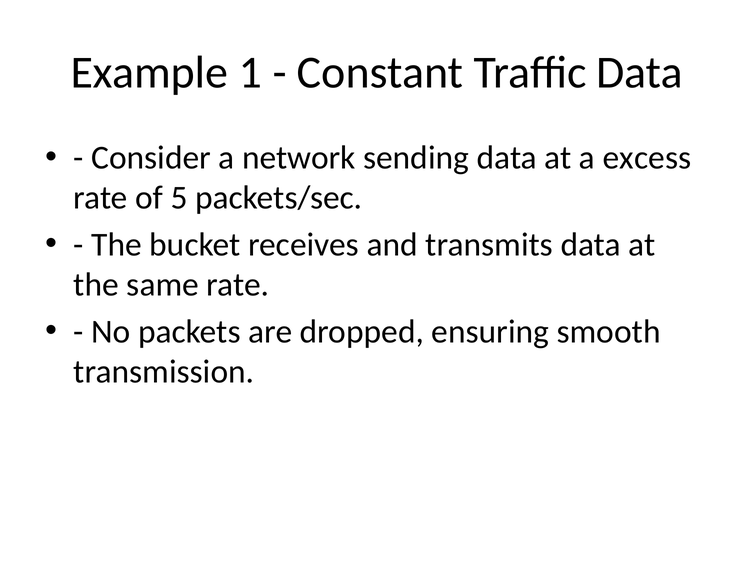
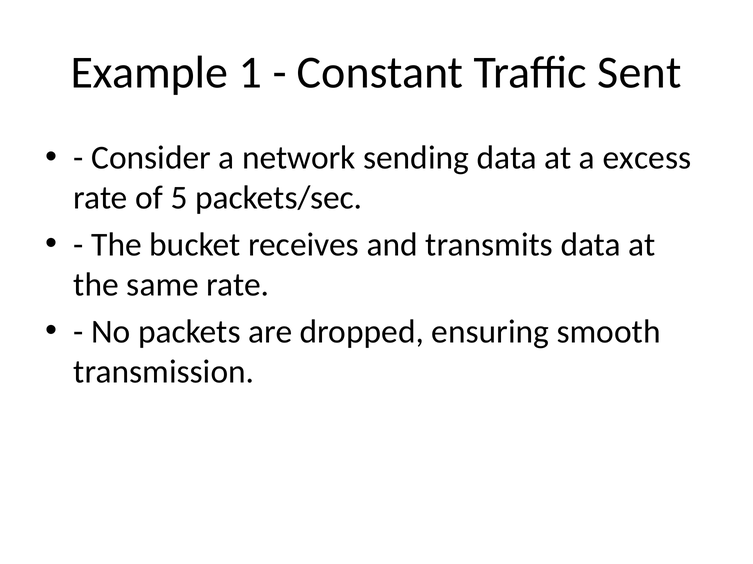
Traffic Data: Data -> Sent
